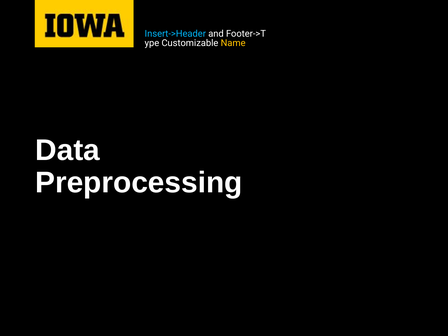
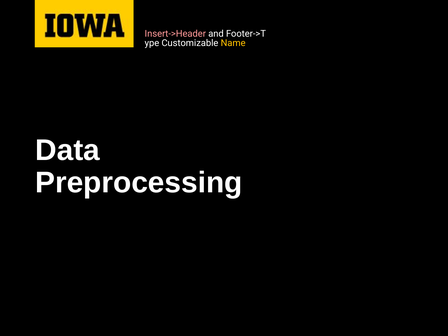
Insert->Header colour: light blue -> pink
